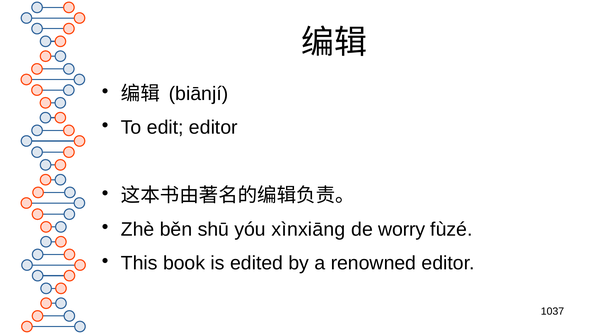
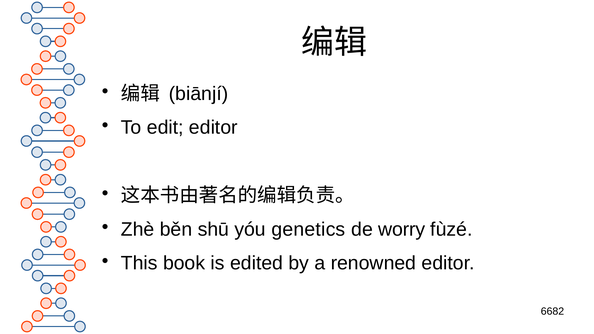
xìnxiāng: xìnxiāng -> genetics
1037: 1037 -> 6682
